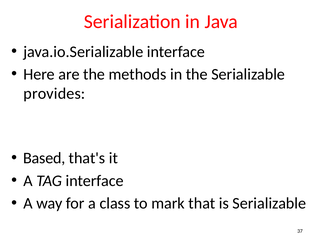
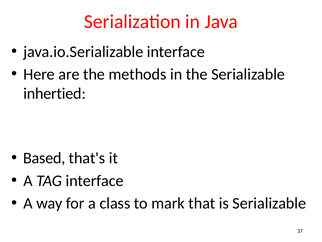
provides: provides -> inhertied
